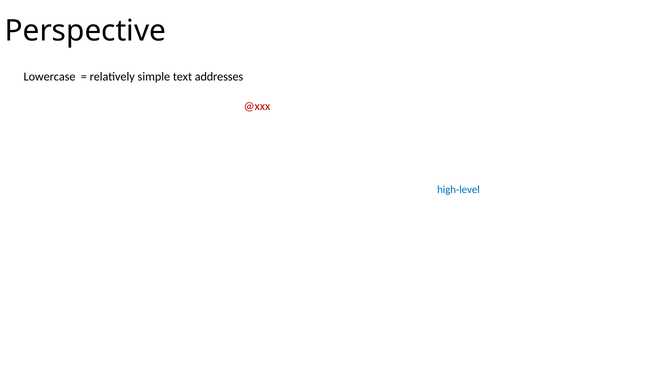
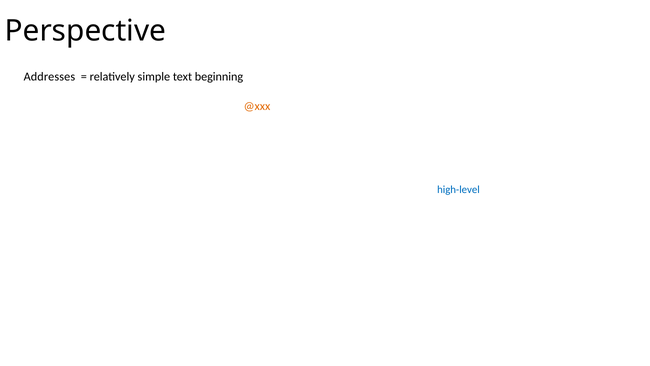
Lowercase: Lowercase -> Addresses
addresses: addresses -> beginning
@xxx colour: red -> orange
